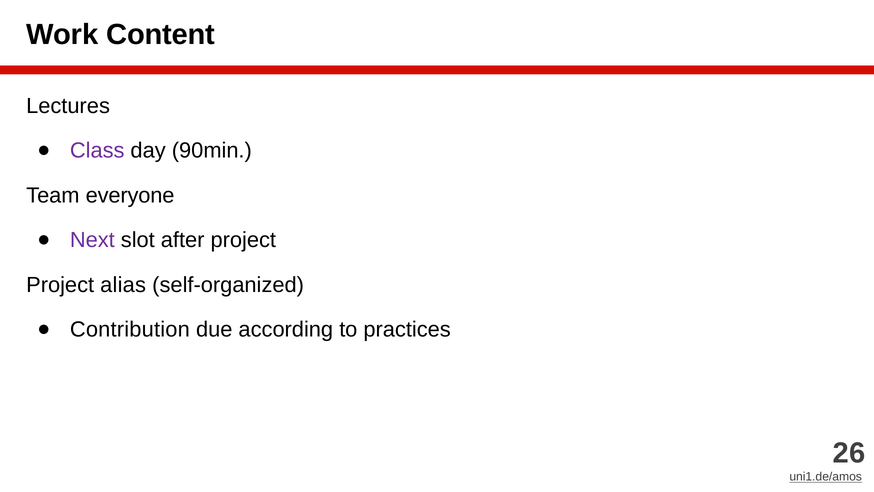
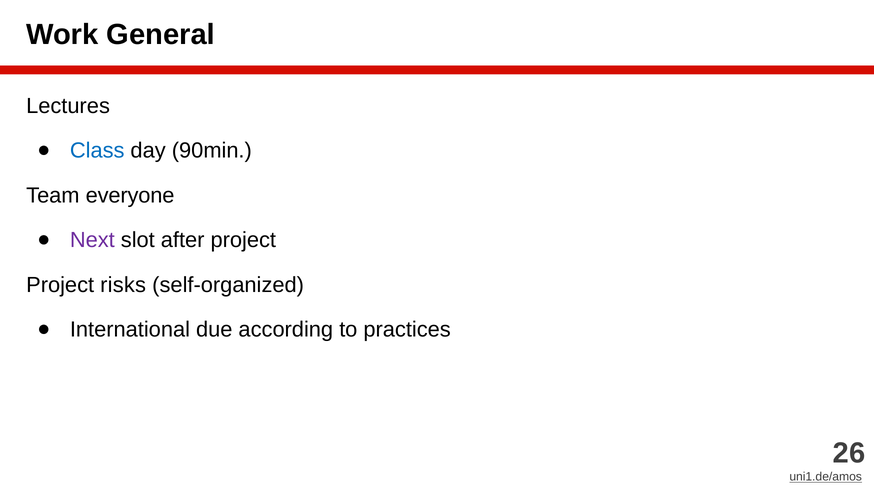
Content: Content -> General
Class colour: purple -> blue
alias: alias -> risks
Contribution: Contribution -> International
